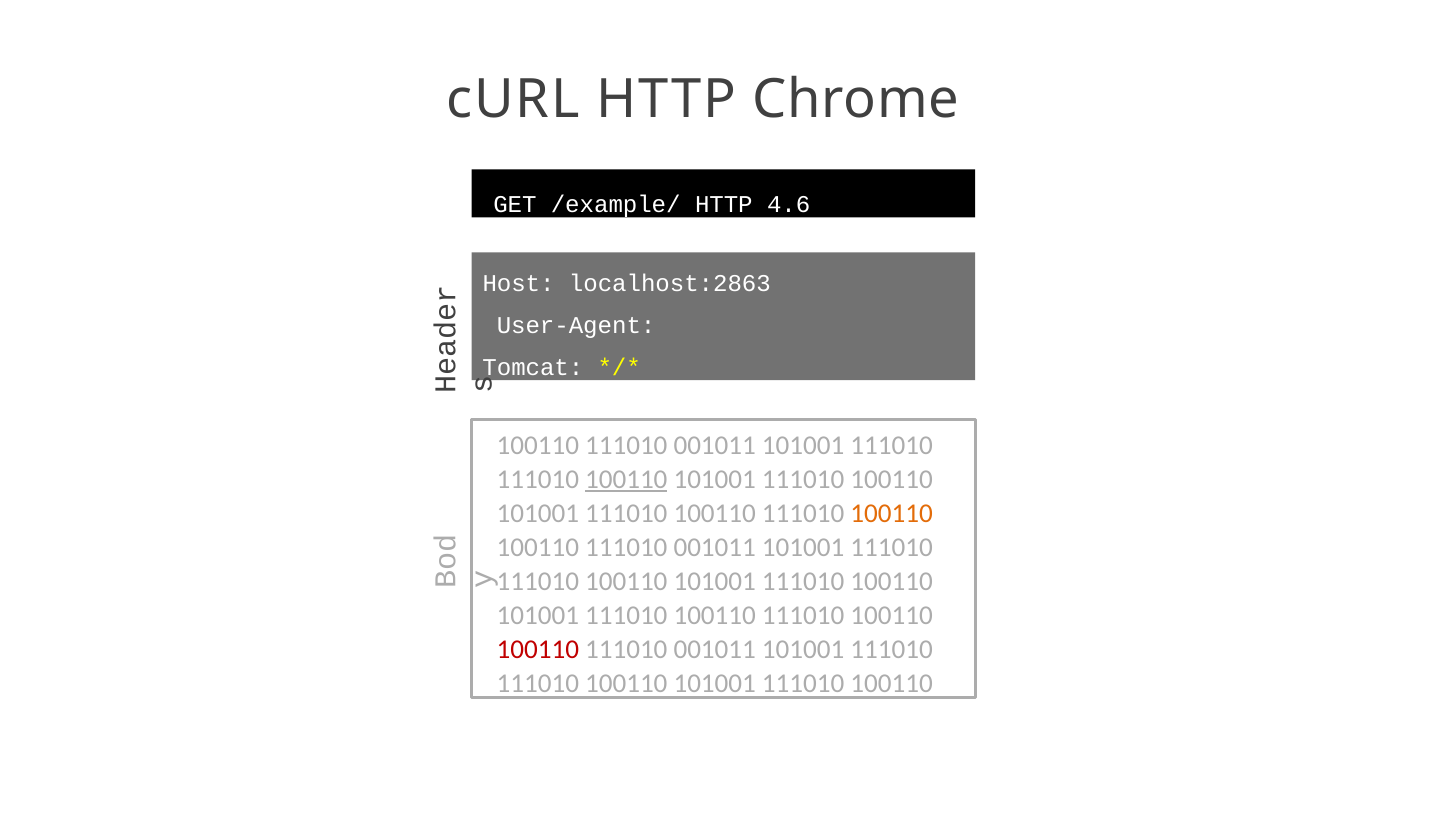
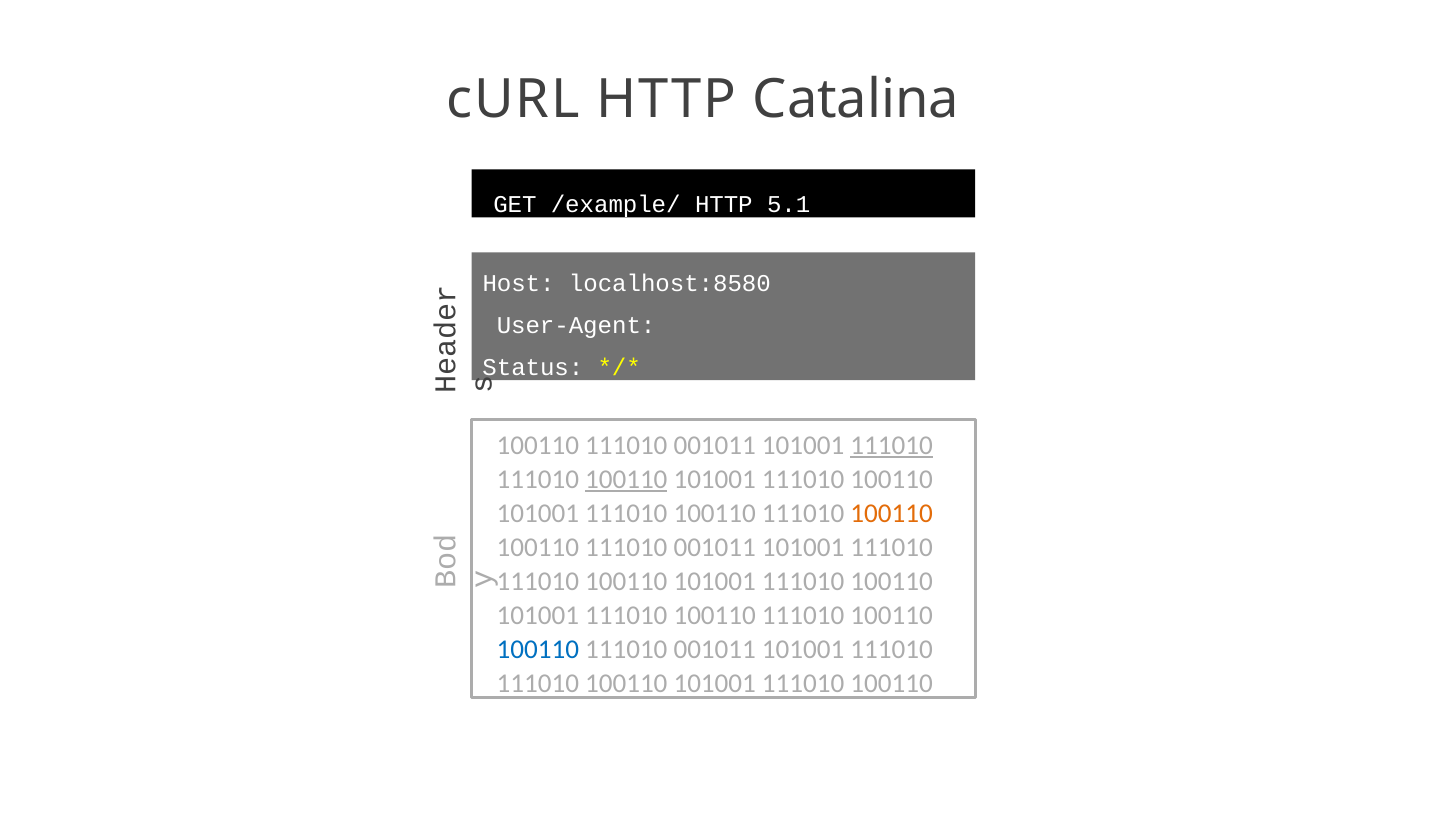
Chrome: Chrome -> Catalina
4.6: 4.6 -> 5.1
localhost:2863: localhost:2863 -> localhost:8580
Tomcat: Tomcat -> Status
111010 at (892, 445) underline: none -> present
100110 at (538, 649) colour: red -> blue
